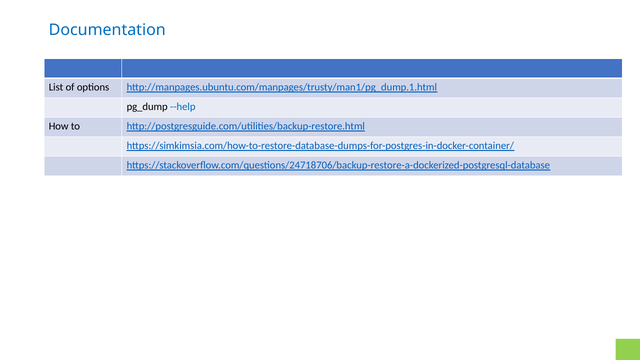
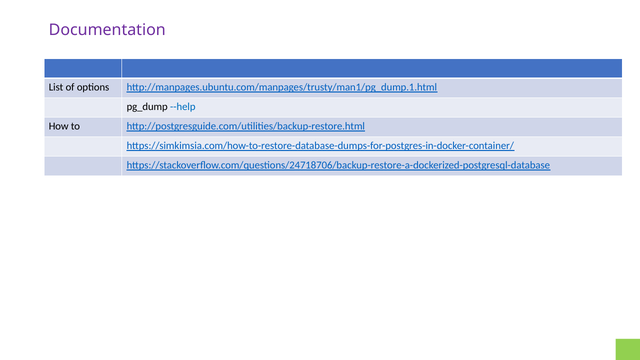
Documentation colour: blue -> purple
